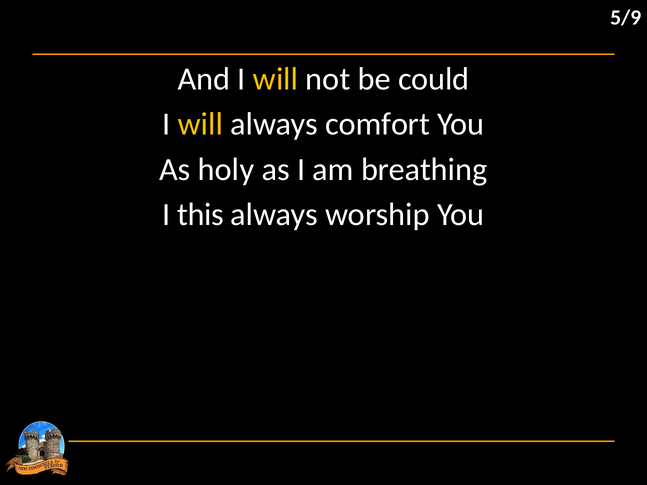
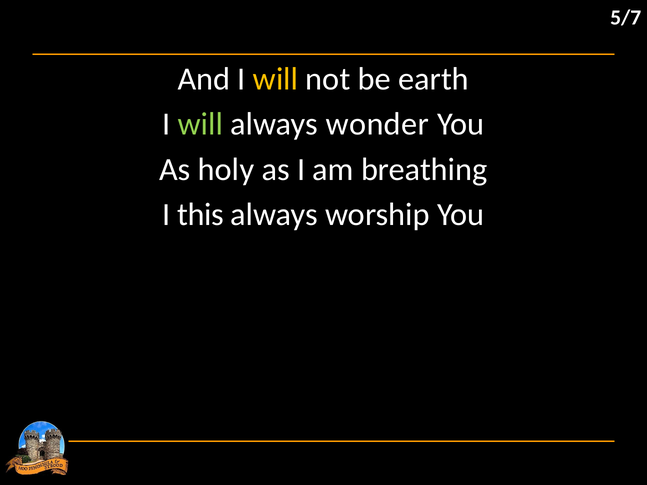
5/9: 5/9 -> 5/7
could: could -> earth
will at (200, 124) colour: yellow -> light green
comfort: comfort -> wonder
